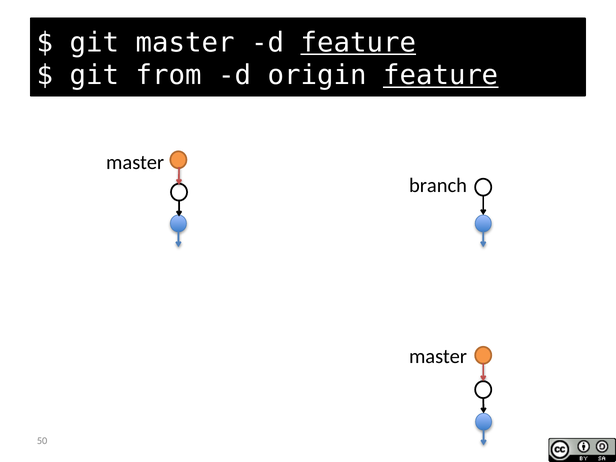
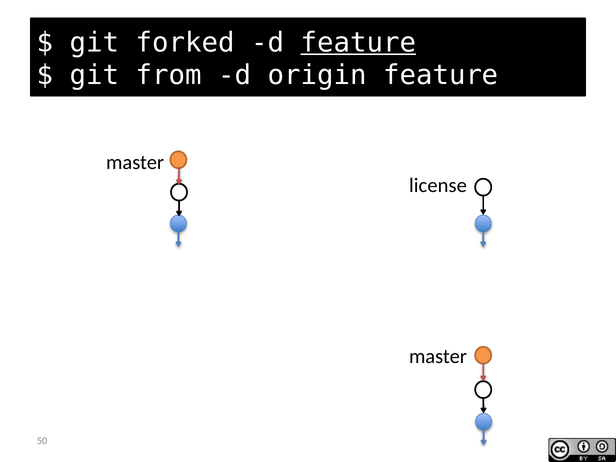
git master: master -> forked
feature at (441, 75) underline: present -> none
branch: branch -> license
